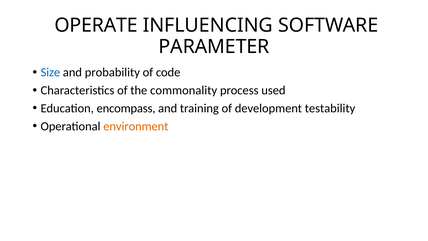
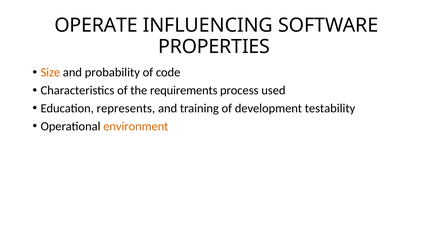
PARAMETER: PARAMETER -> PROPERTIES
Size colour: blue -> orange
commonality: commonality -> requirements
encompass: encompass -> represents
